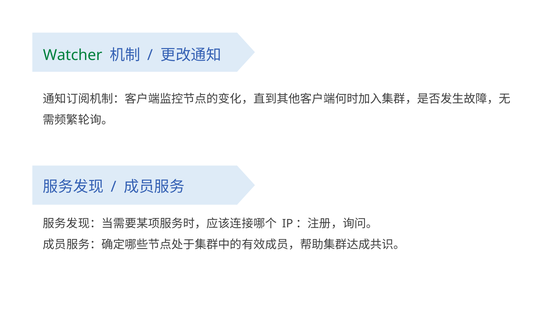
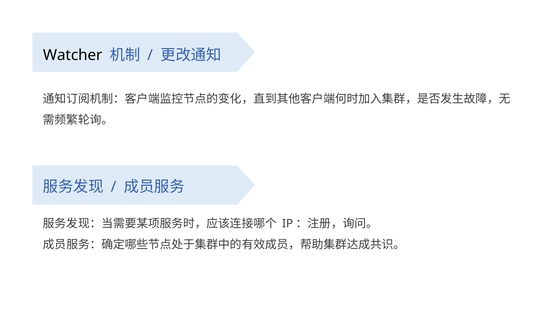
Watcher colour: green -> black
